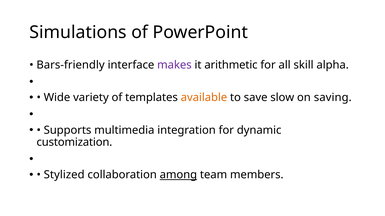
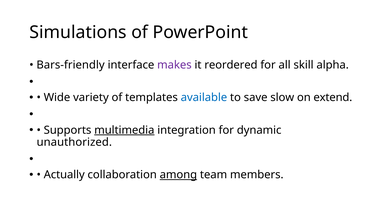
arithmetic: arithmetic -> reordered
available colour: orange -> blue
saving: saving -> extend
multimedia underline: none -> present
customization: customization -> unauthorized
Stylized: Stylized -> Actually
